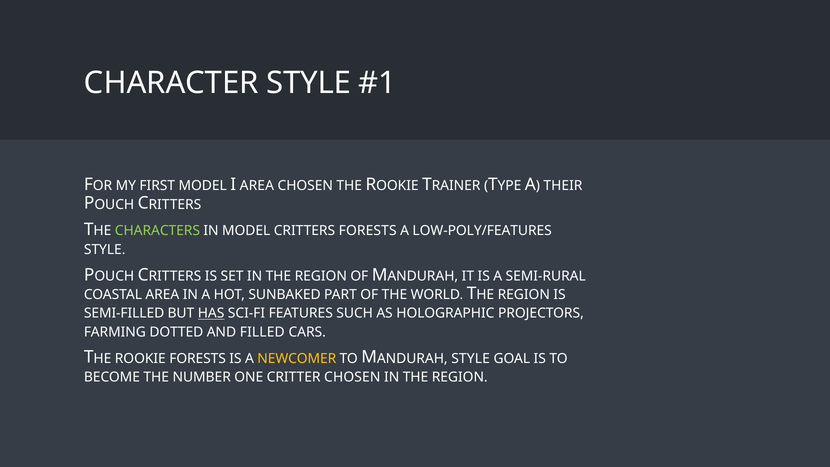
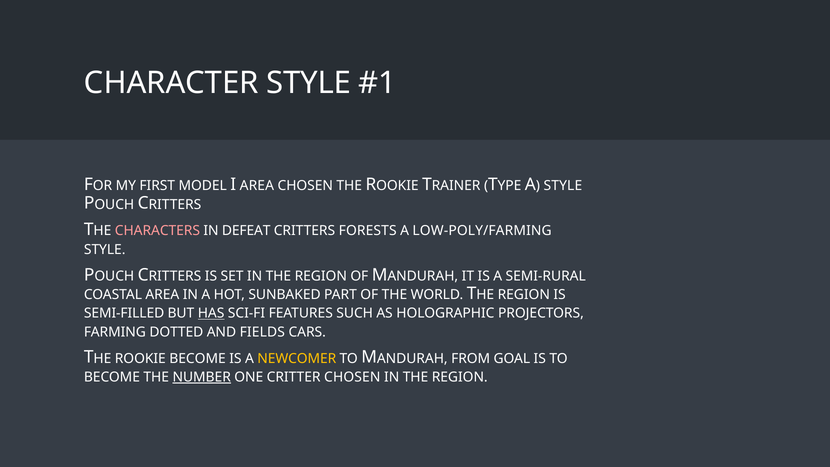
THEIR at (563, 186): THEIR -> STYLE
CHARACTERS colour: light green -> pink
IN MODEL: MODEL -> DEFEAT
LOW-POLY/FEATURES: LOW-POLY/FEATURES -> LOW-POLY/FARMING
FILLED: FILLED -> FIELDS
ROOKIE FORESTS: FORESTS -> BECOME
STYLE at (471, 358): STYLE -> FROM
NUMBER underline: none -> present
